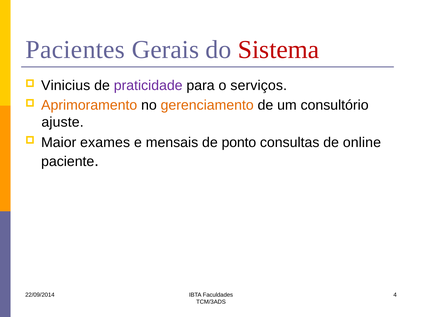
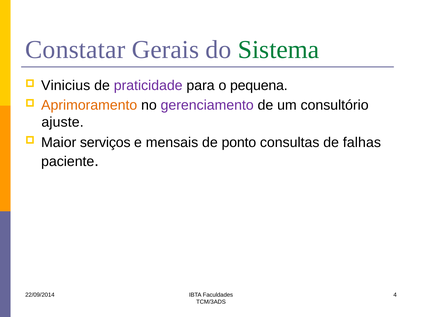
Pacientes: Pacientes -> Constatar
Sistema colour: red -> green
serviços: serviços -> pequena
gerenciamento colour: orange -> purple
exames: exames -> serviços
online: online -> falhas
